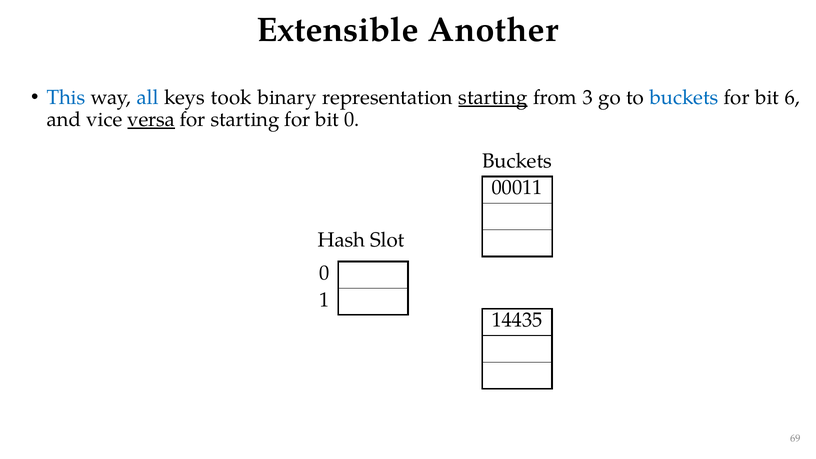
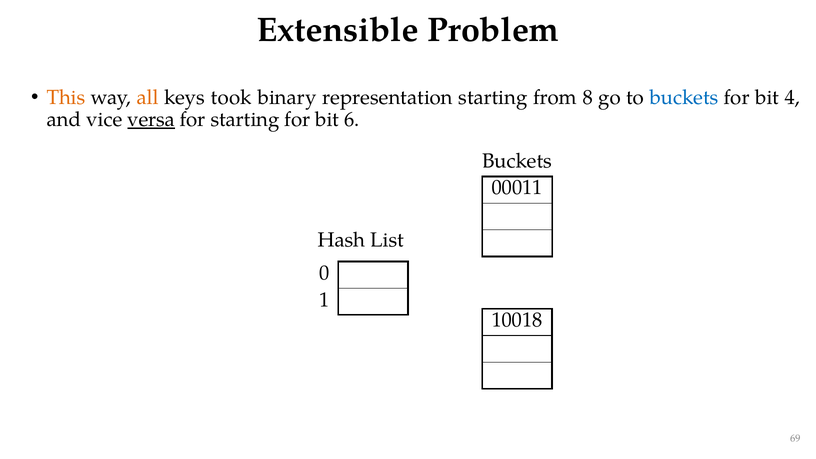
Another: Another -> Problem
This colour: blue -> orange
all colour: blue -> orange
starting at (493, 97) underline: present -> none
3: 3 -> 8
6: 6 -> 4
bit 0: 0 -> 6
Slot: Slot -> List
14435: 14435 -> 10018
